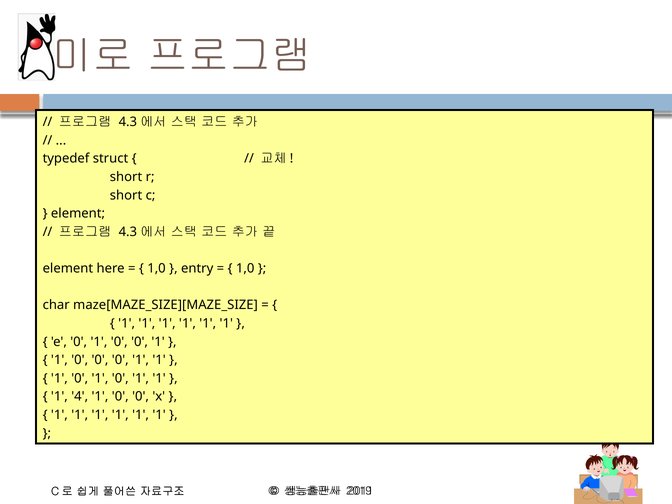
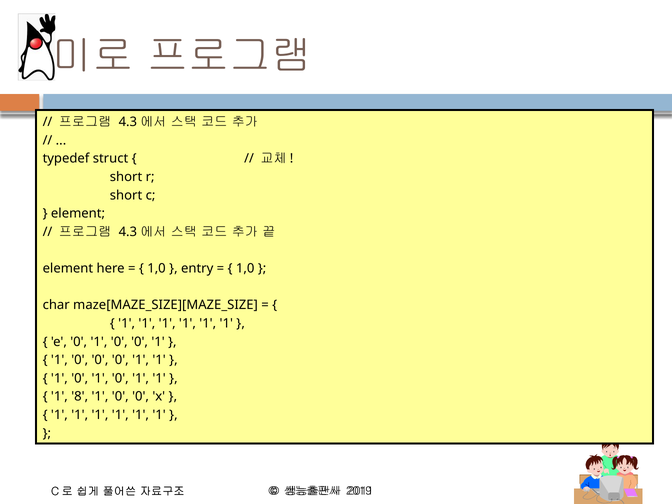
4: 4 -> 8
